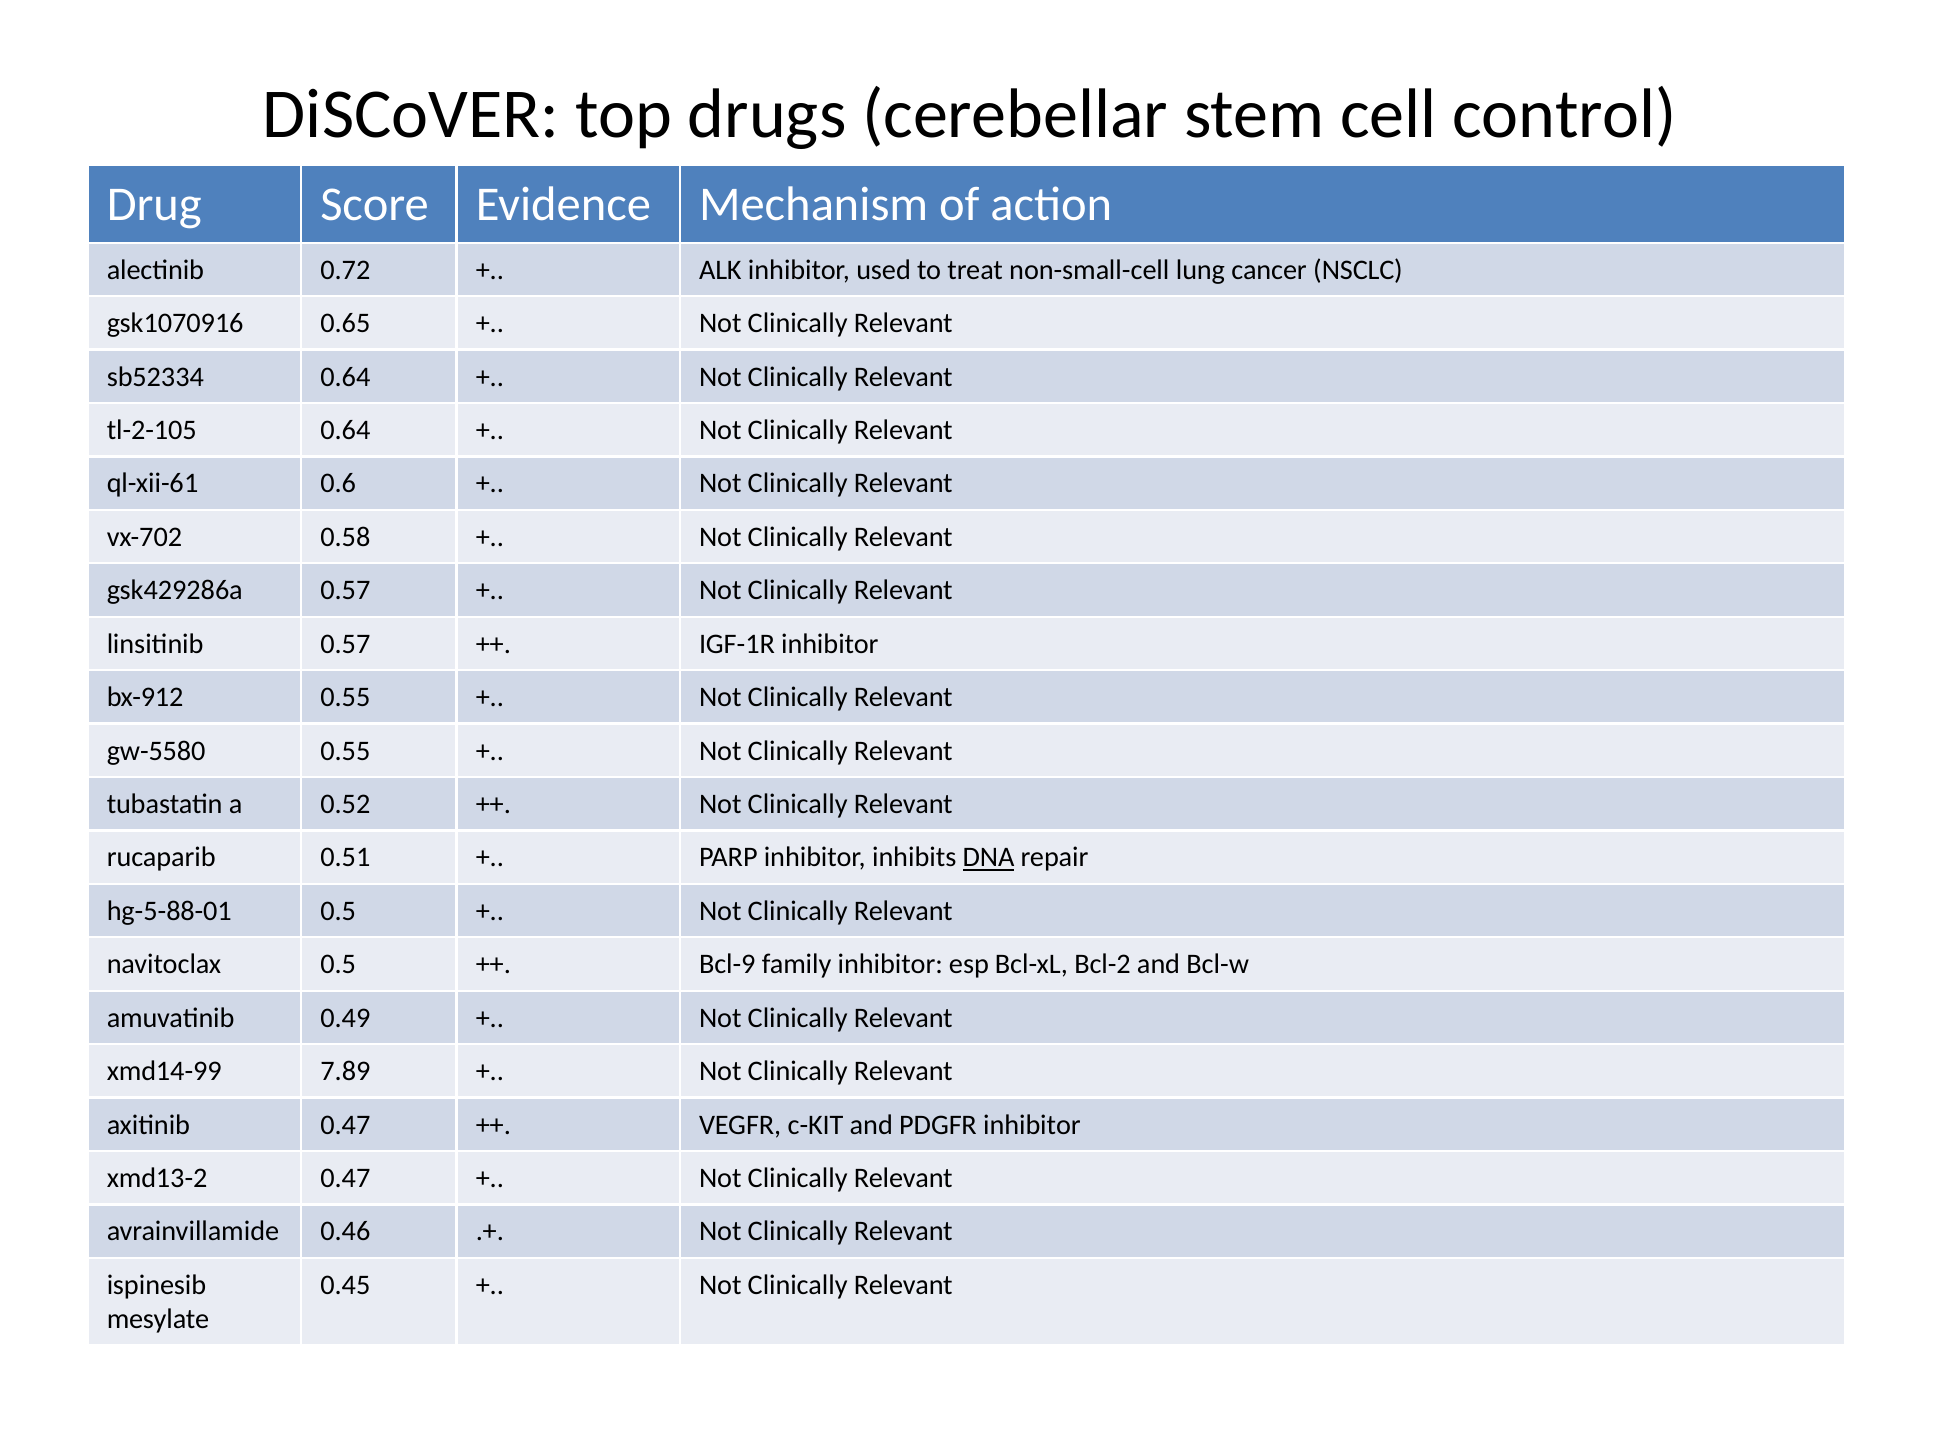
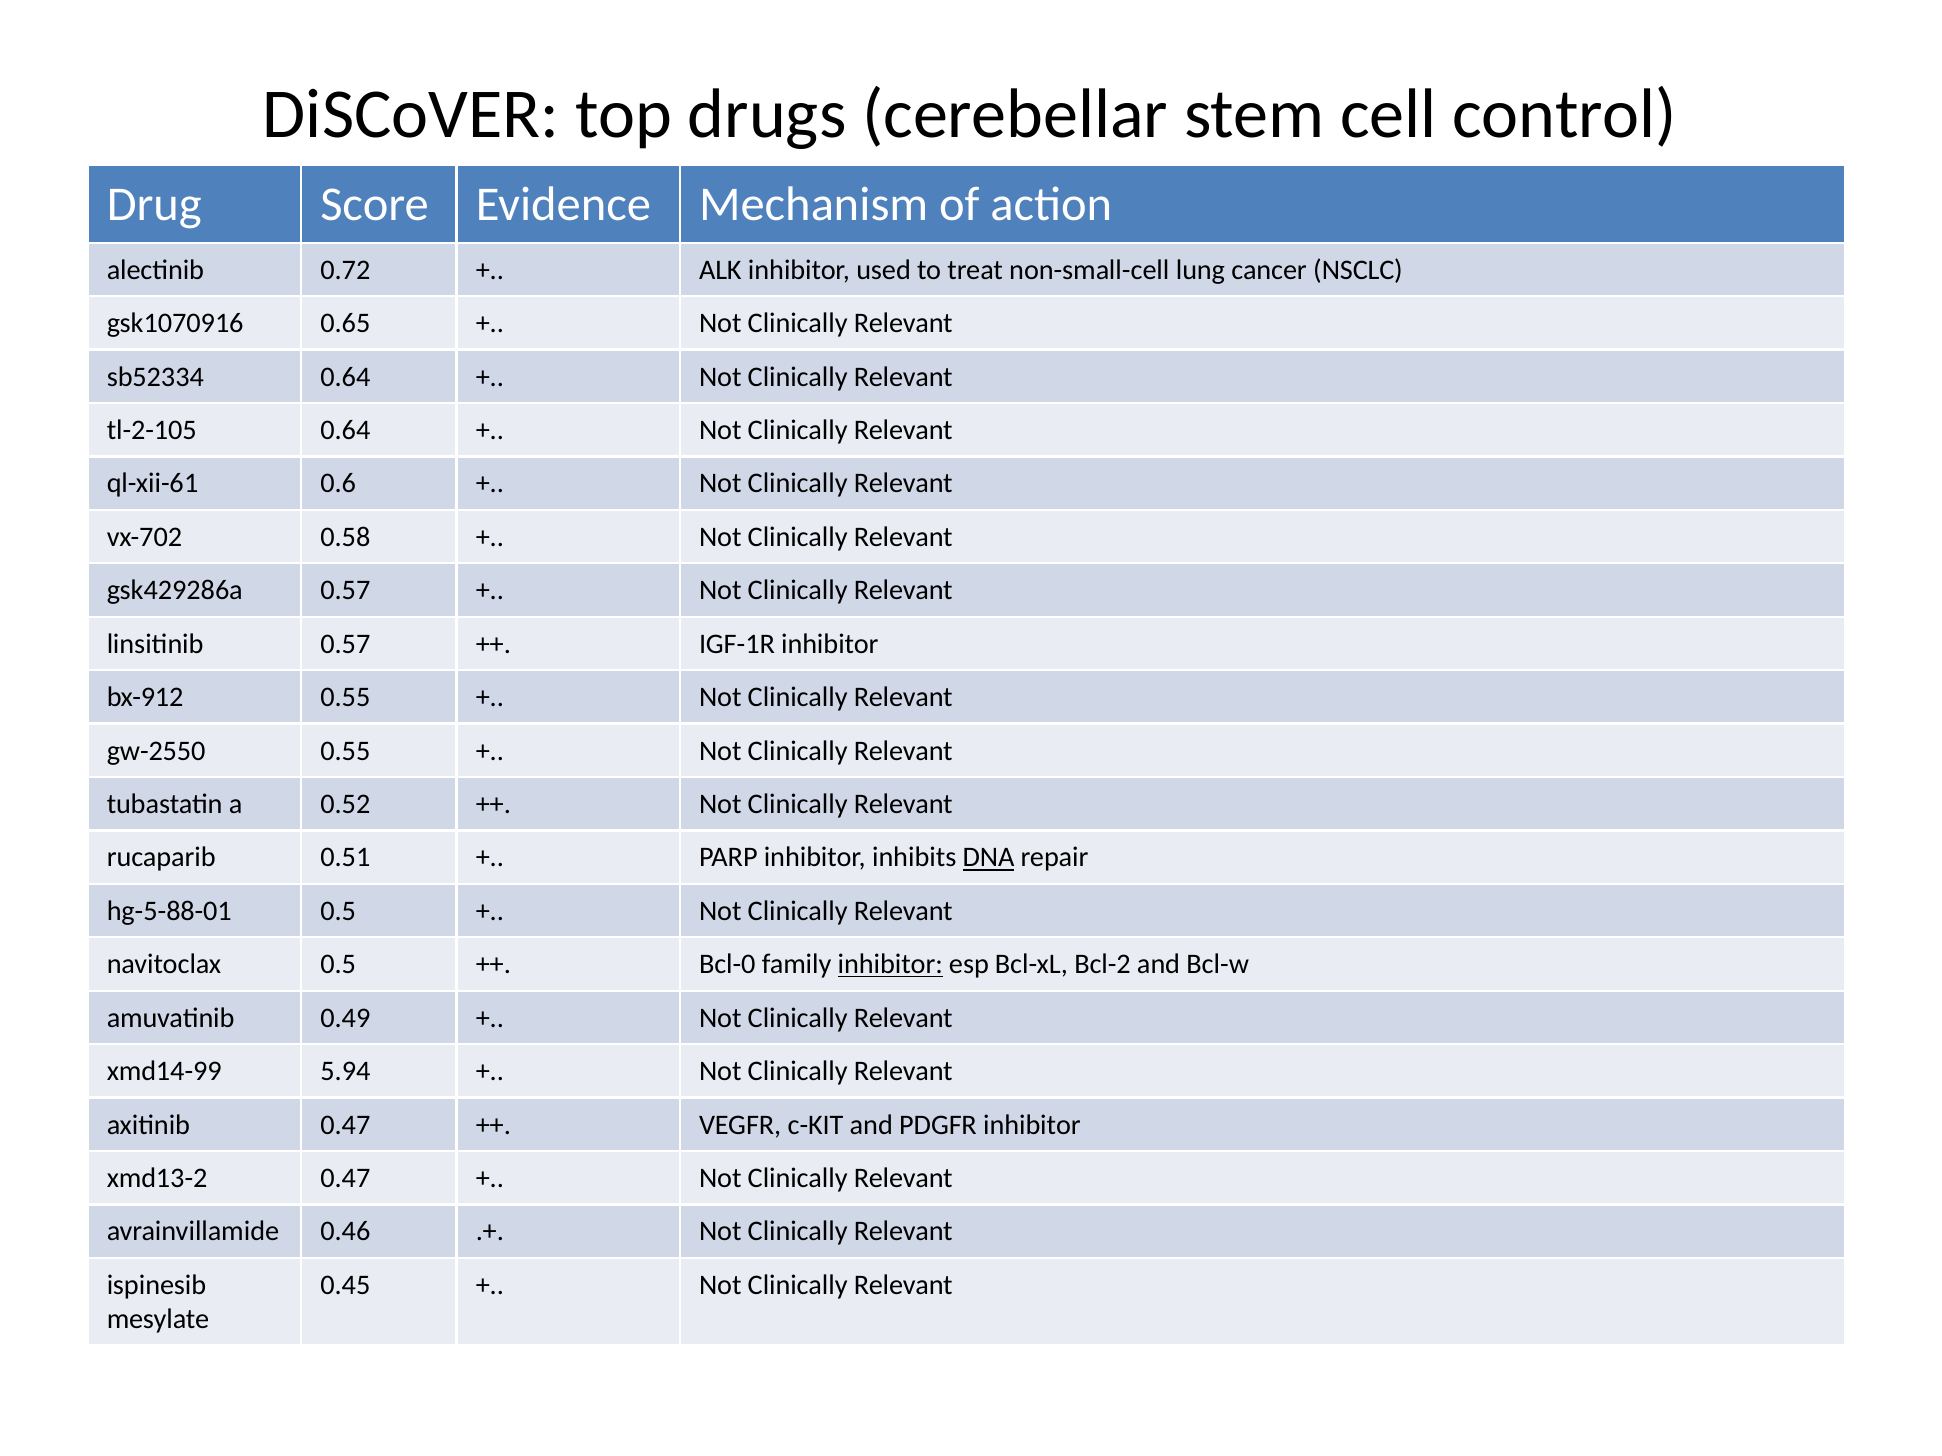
gw-5580: gw-5580 -> gw-2550
Bcl-9: Bcl-9 -> Bcl-0
inhibitor at (890, 965) underline: none -> present
7.89: 7.89 -> 5.94
